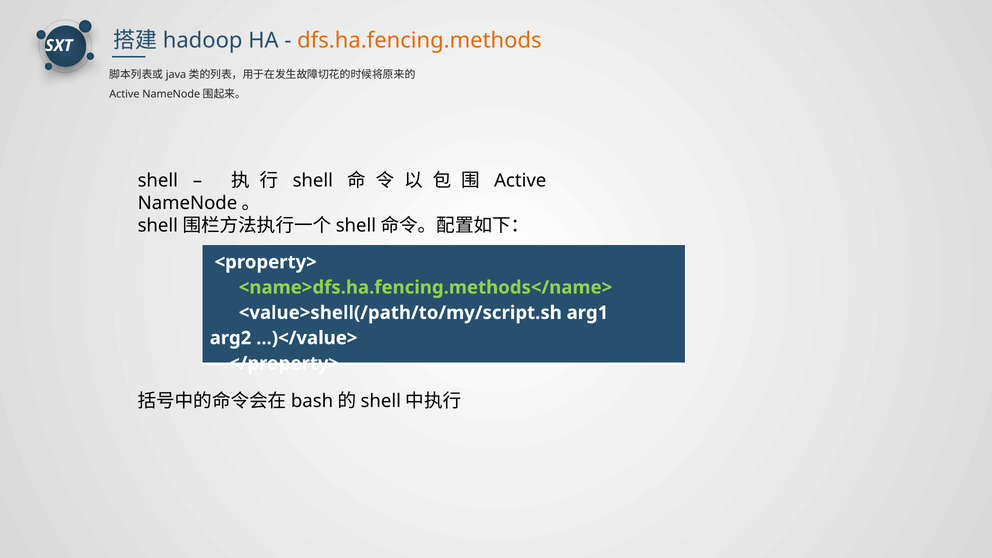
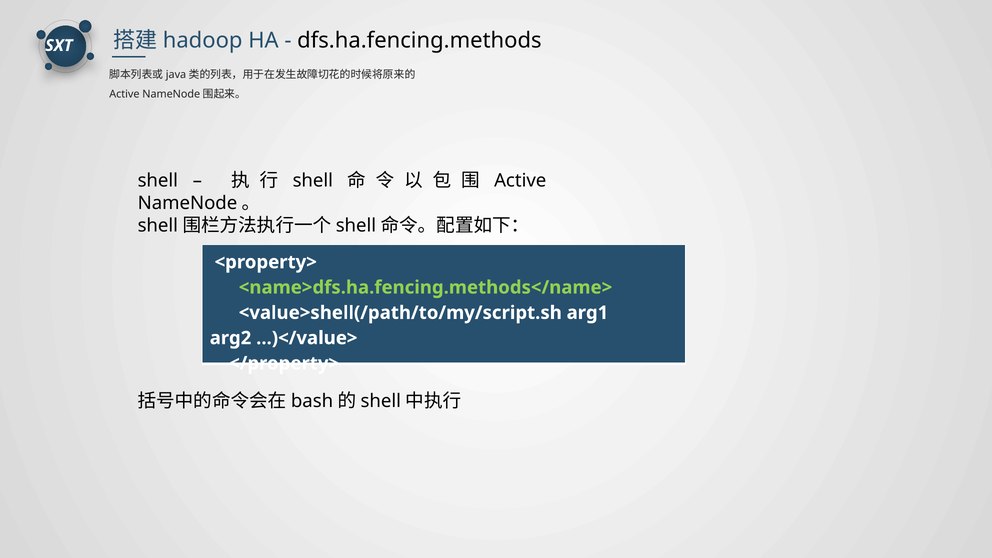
dfs.ha.fencing.methods colour: orange -> black
